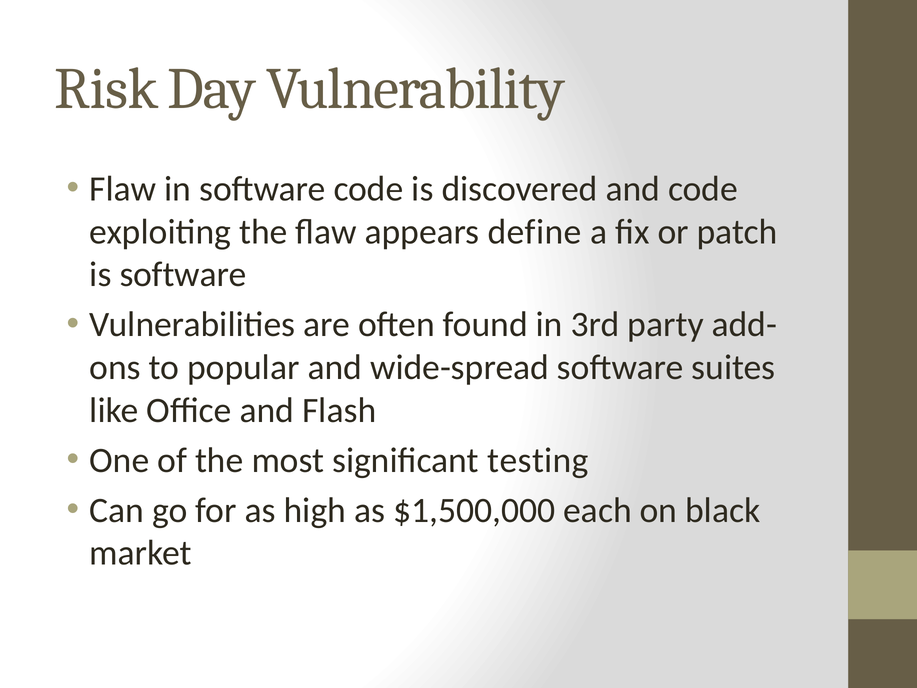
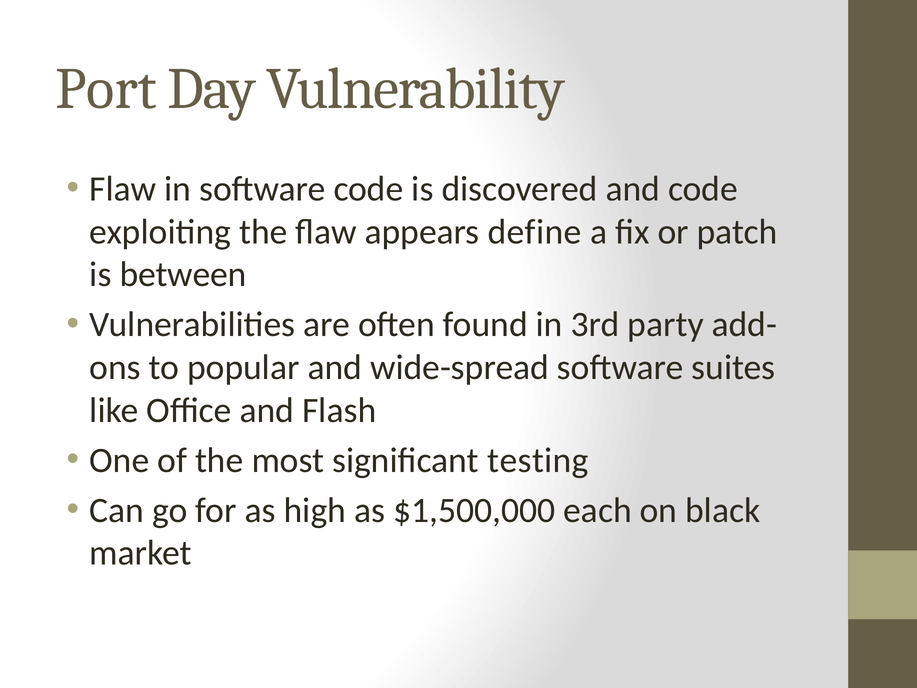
Risk: Risk -> Port
is software: software -> between
